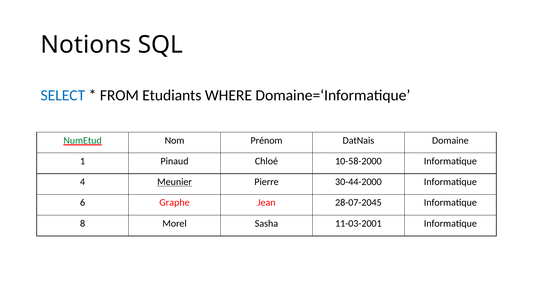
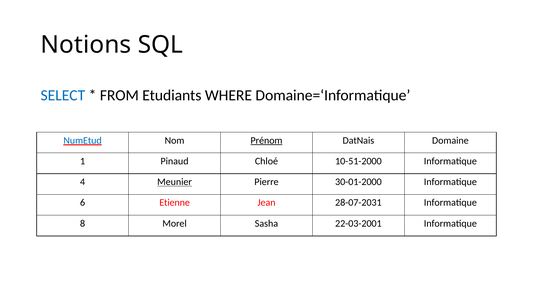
NumEtud colour: green -> blue
Prénom underline: none -> present
10-58-2000: 10-58-2000 -> 10-51-2000
30-44-2000: 30-44-2000 -> 30-01-2000
Graphe: Graphe -> Etienne
28-07-2045: 28-07-2045 -> 28-07-2031
11-03-2001: 11-03-2001 -> 22-03-2001
